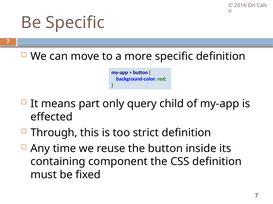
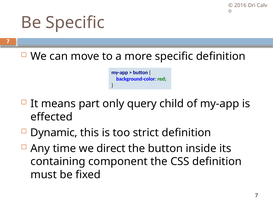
Through: Through -> Dynamic
reuse: reuse -> direct
